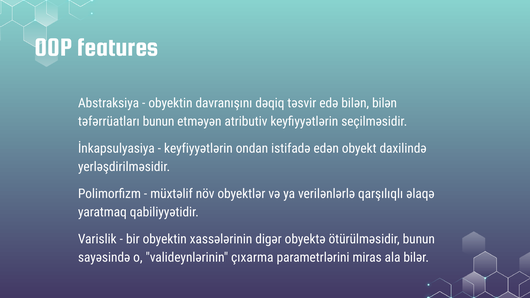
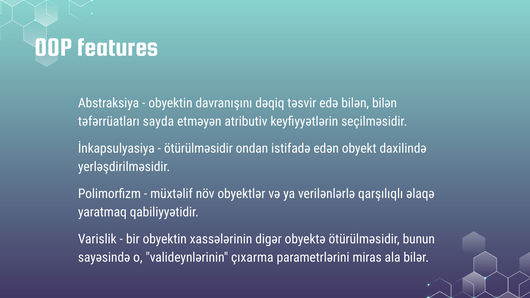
təfərrüatları bunun: bunun -> sayda
keyfiyyətlərin at (198, 149): keyfiyyətlərin -> ötürülməsidir
